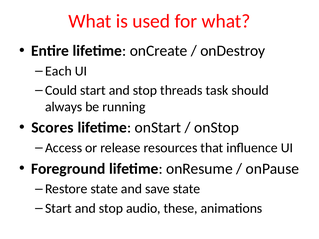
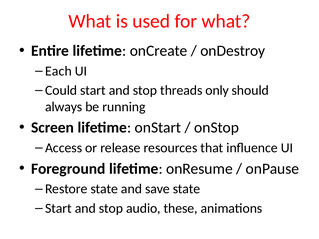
task: task -> only
Scores: Scores -> Screen
